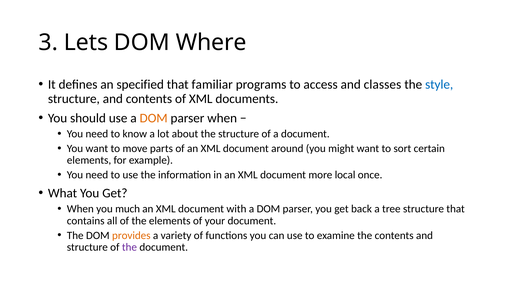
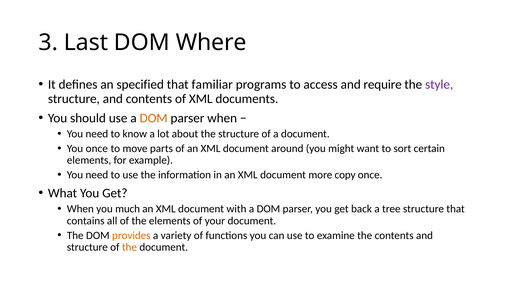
Lets: Lets -> Last
classes: classes -> require
style colour: blue -> purple
You want: want -> once
local: local -> copy
the at (129, 247) colour: purple -> orange
